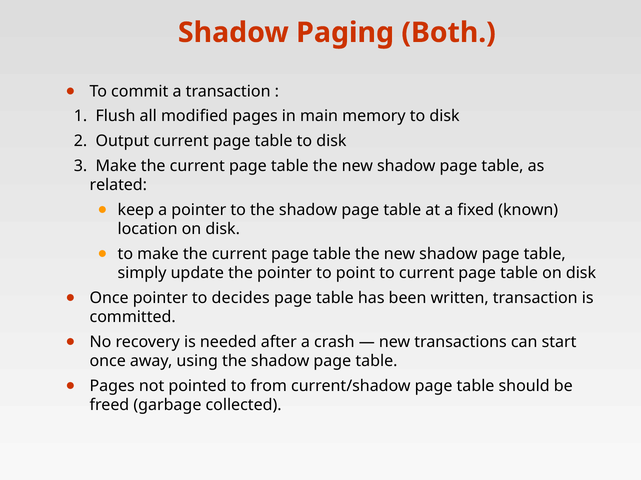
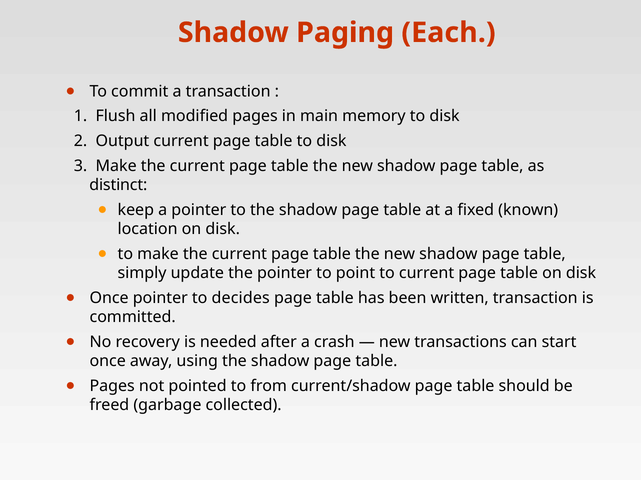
Both: Both -> Each
related: related -> distinct
